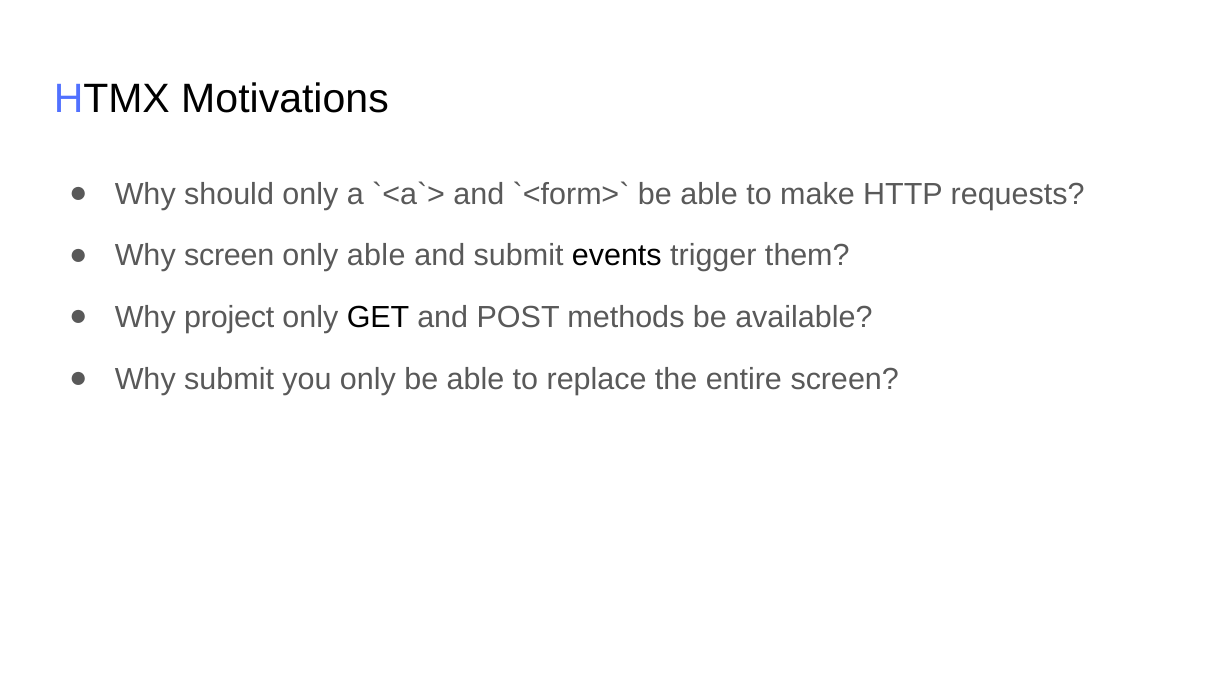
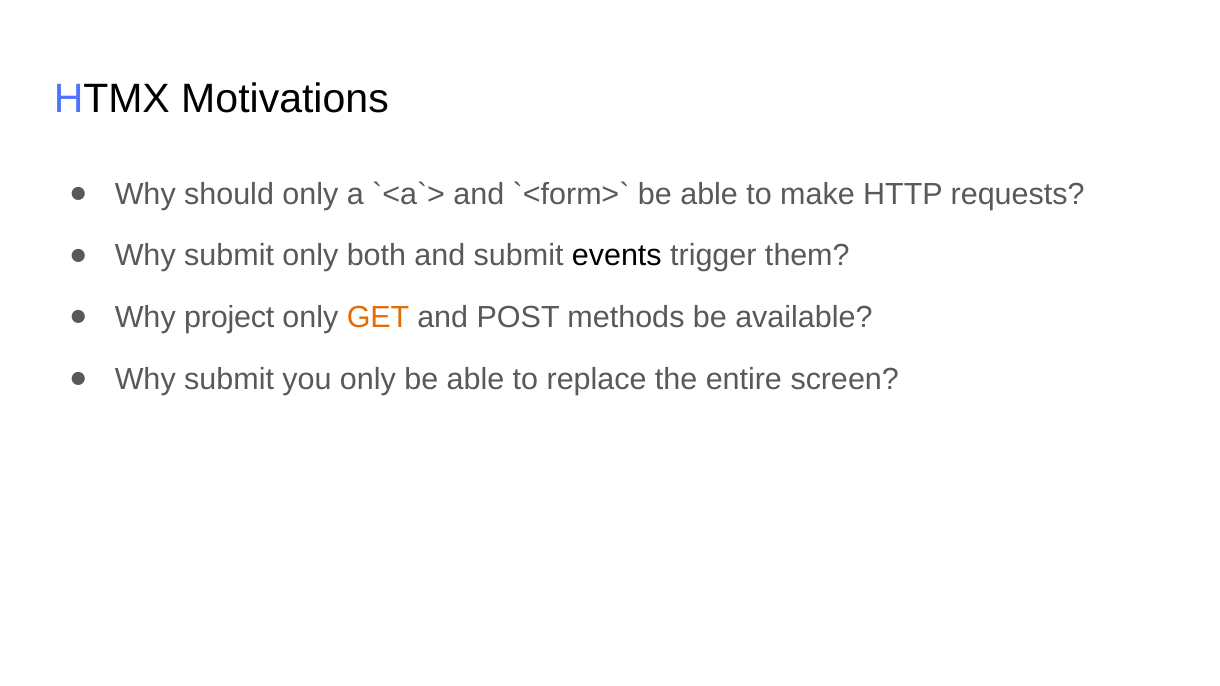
screen at (229, 256): screen -> submit
only able: able -> both
GET colour: black -> orange
